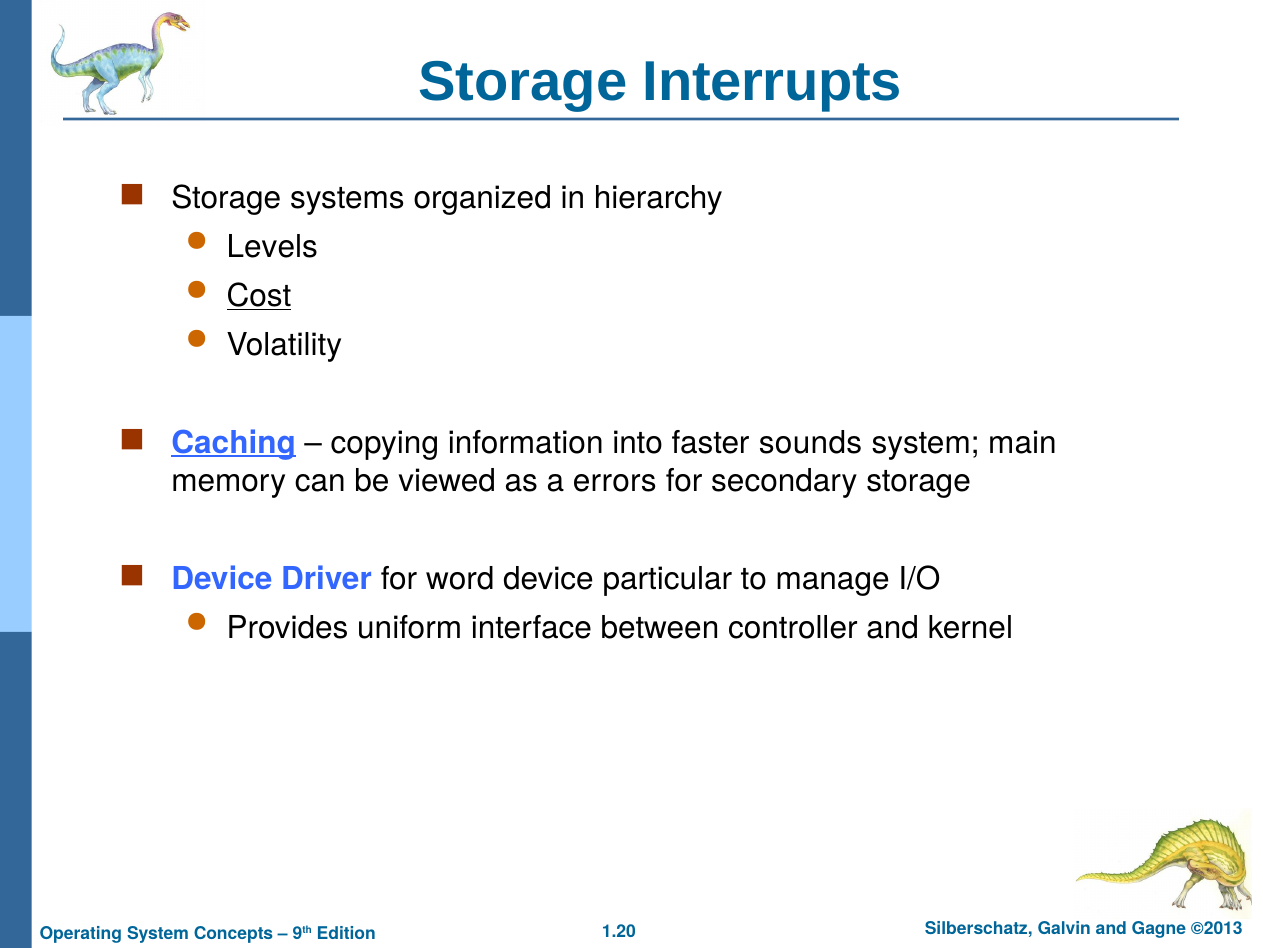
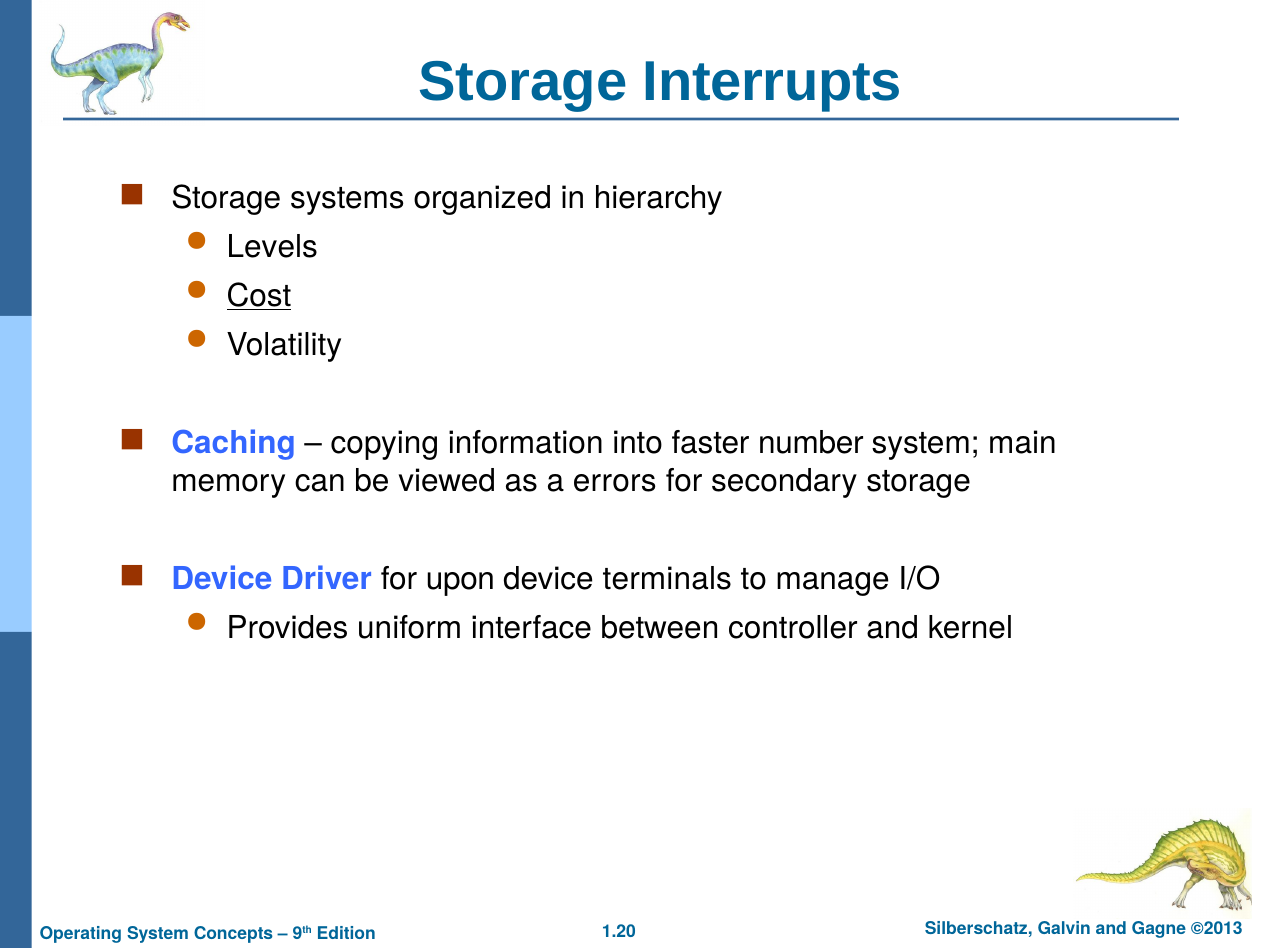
Caching underline: present -> none
sounds: sounds -> number
word: word -> upon
particular: particular -> terminals
